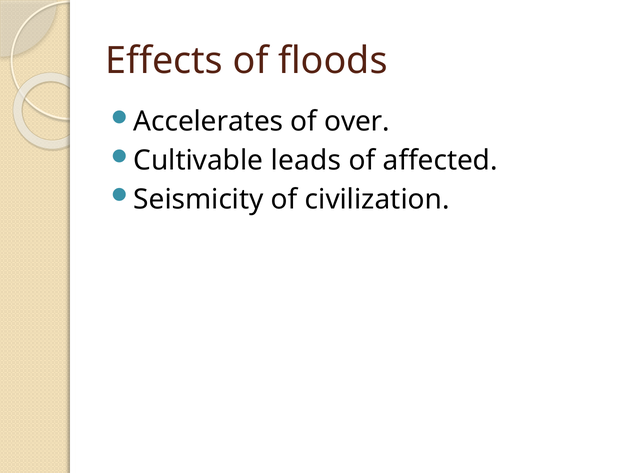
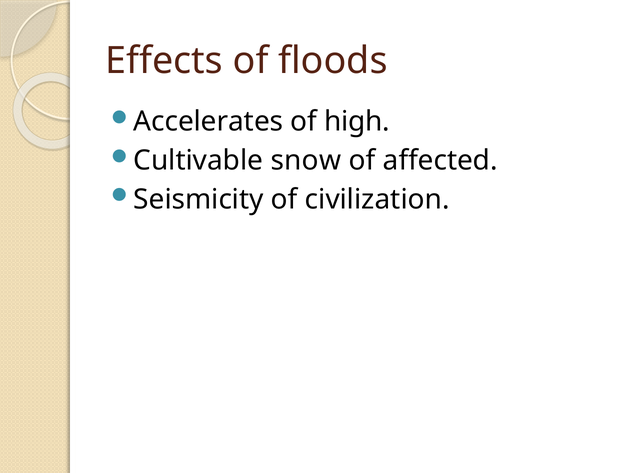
over: over -> high
leads: leads -> snow
